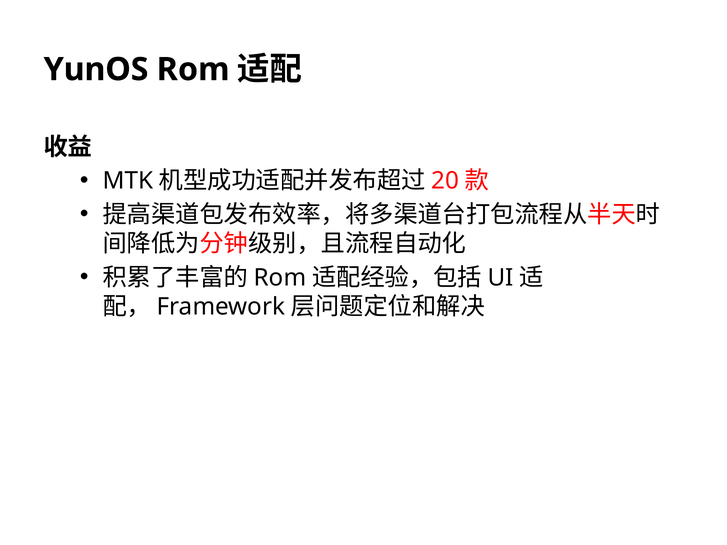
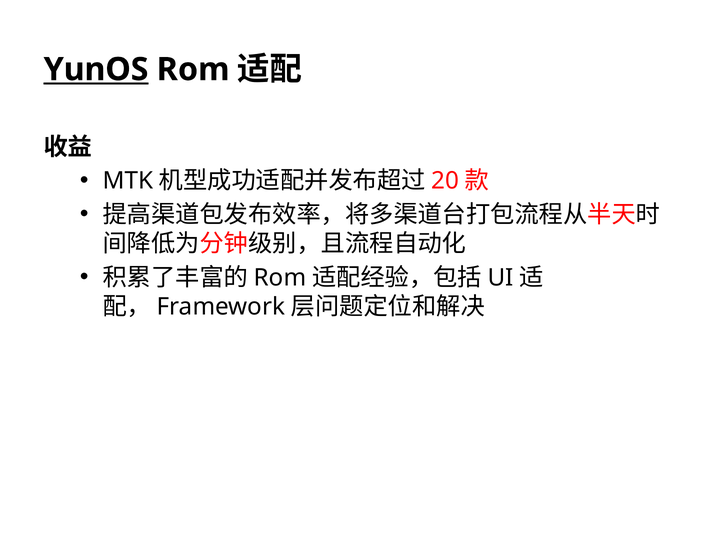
YunOS underline: none -> present
